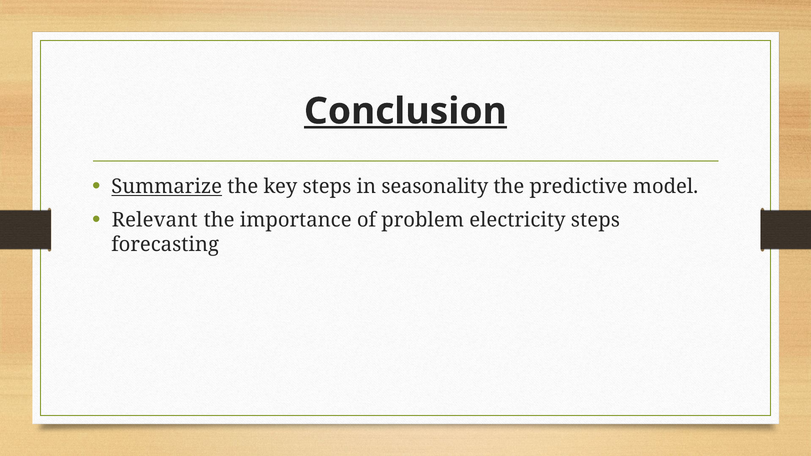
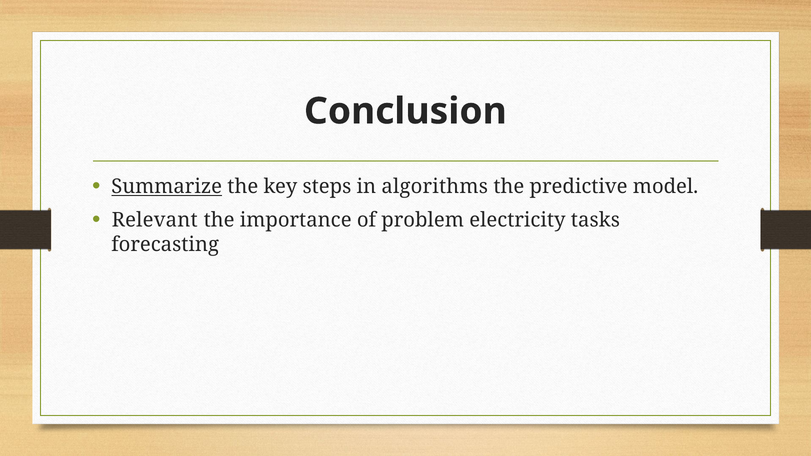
Conclusion underline: present -> none
seasonality: seasonality -> algorithms
electricity steps: steps -> tasks
